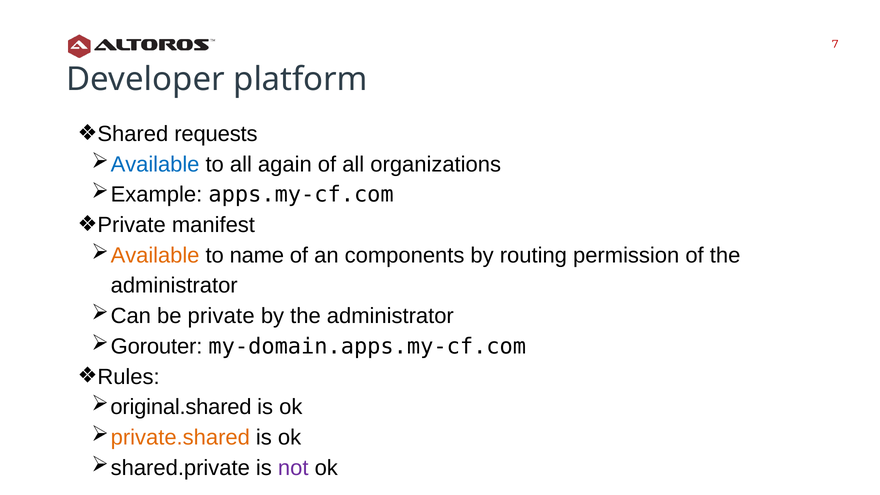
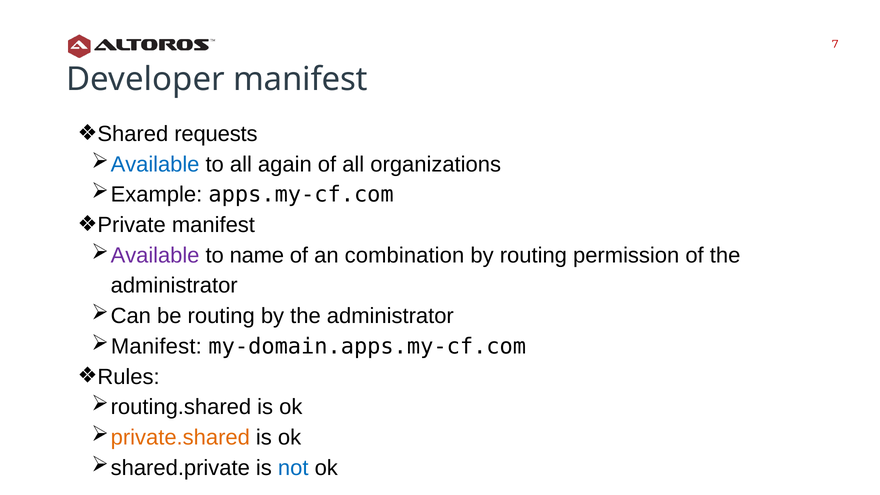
Developer platform: platform -> manifest
Available at (155, 255) colour: orange -> purple
components: components -> combination
be private: private -> routing
Gorouter at (157, 346): Gorouter -> Manifest
original.shared: original.shared -> routing.shared
not colour: purple -> blue
